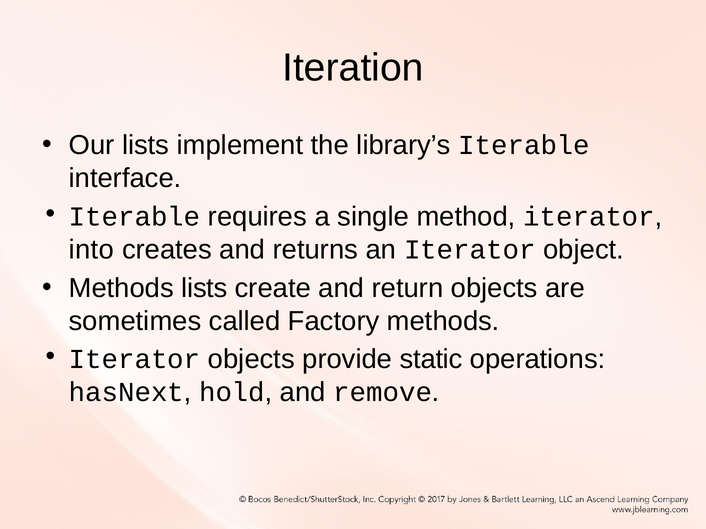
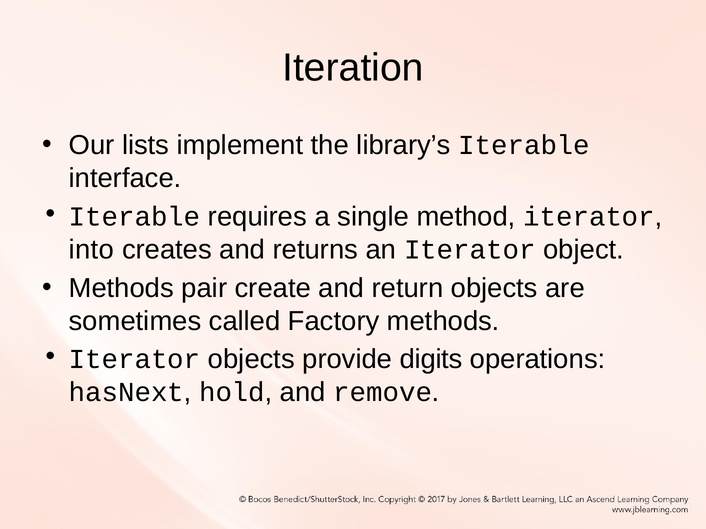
Methods lists: lists -> pair
static: static -> digits
